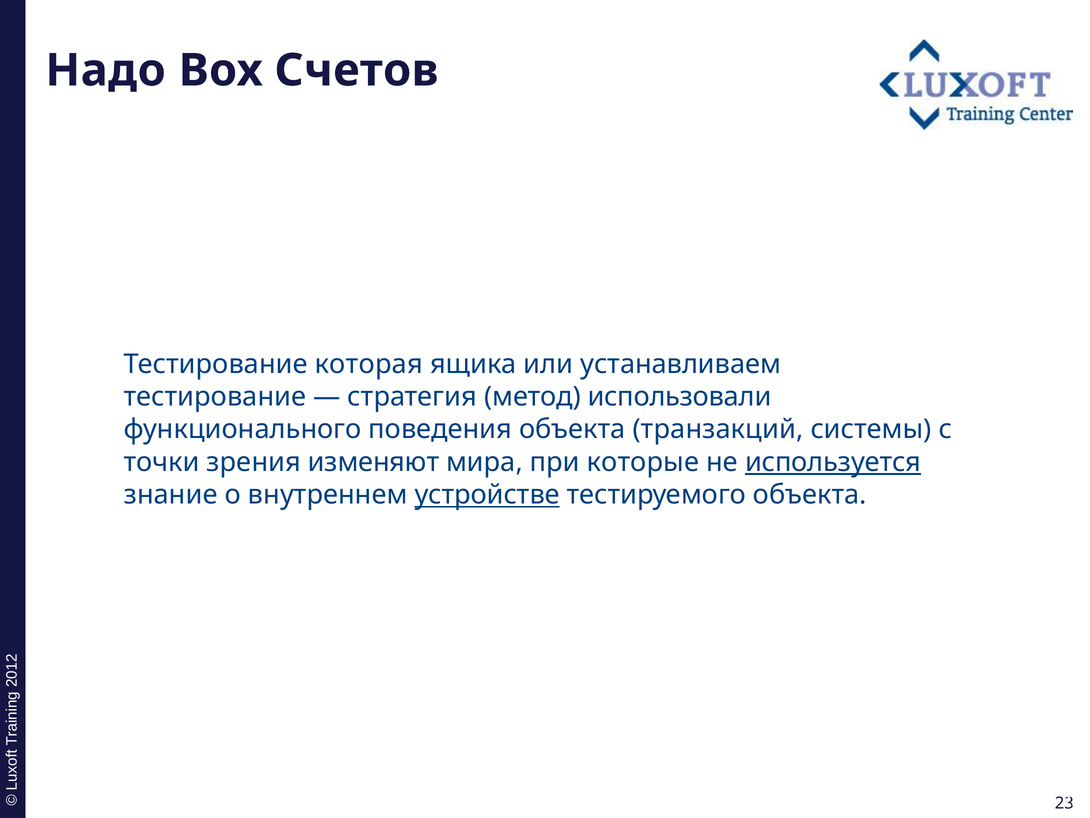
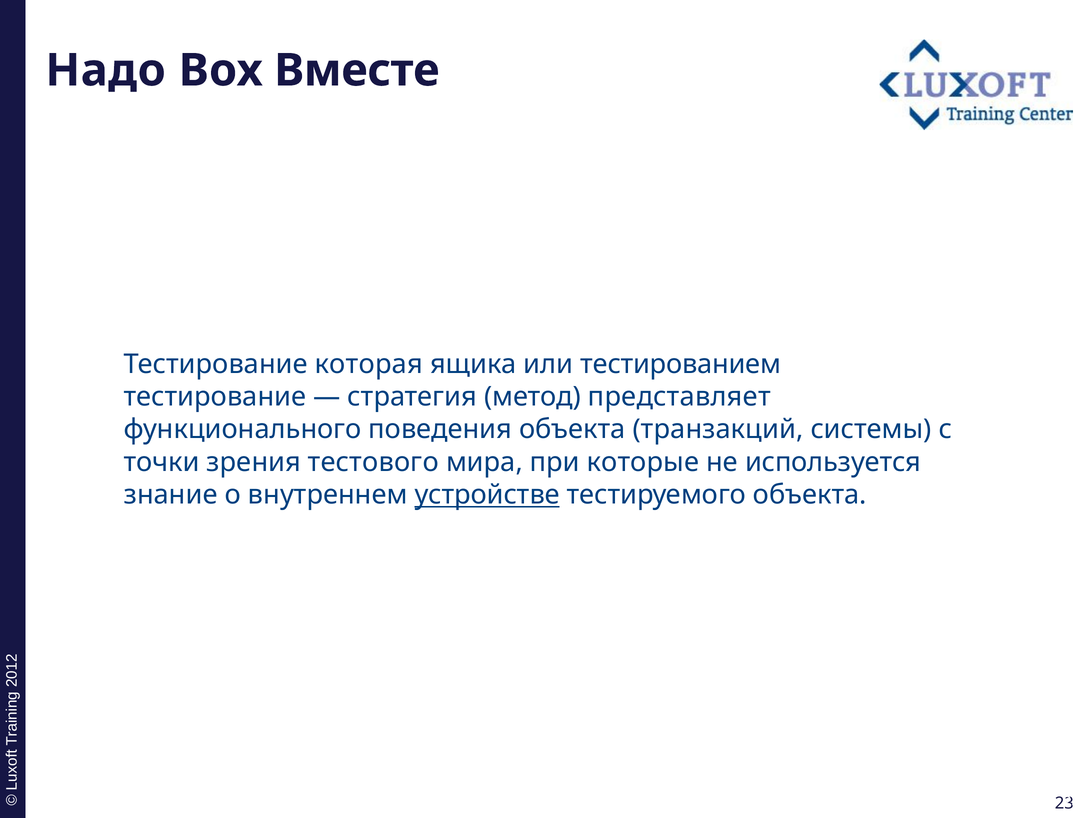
Счетов: Счетов -> Вместе
устанавливаем: устанавливаем -> тестированием
использовали: использовали -> представляет
изменяют: изменяют -> тестового
используется underline: present -> none
